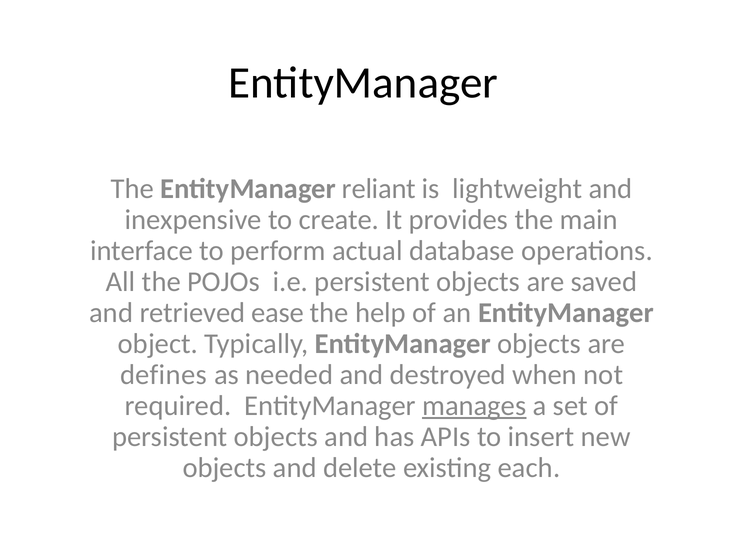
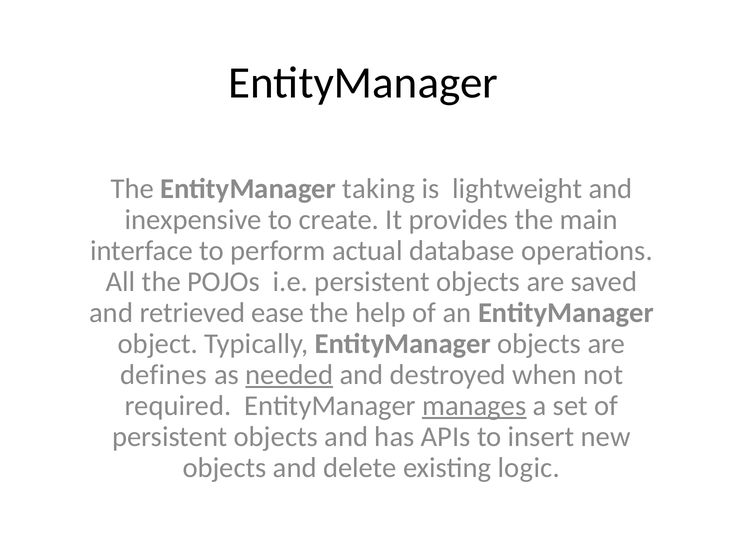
reliant: reliant -> taking
needed underline: none -> present
each: each -> logic
